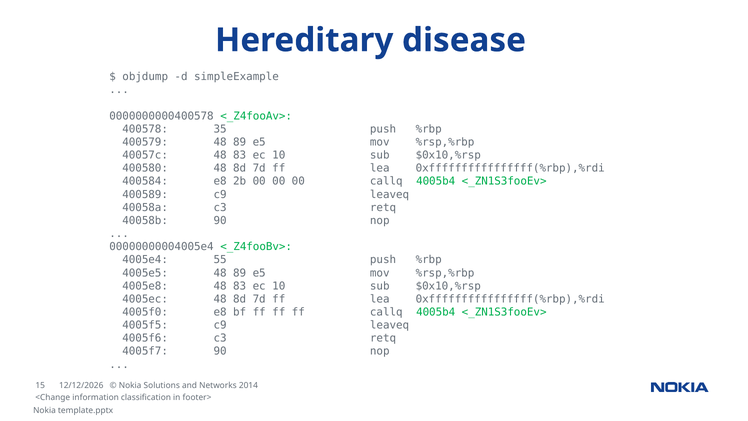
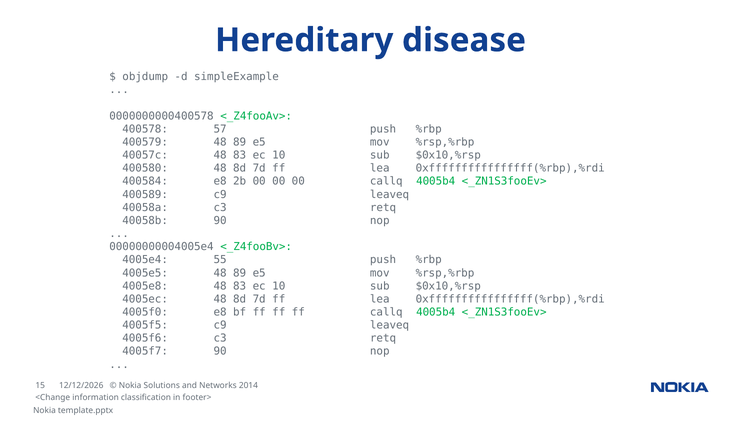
35: 35 -> 57
